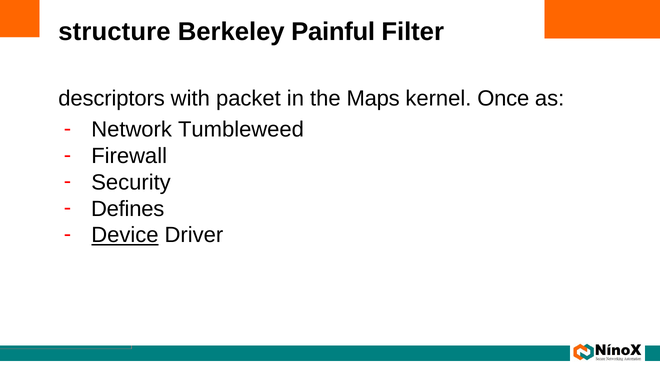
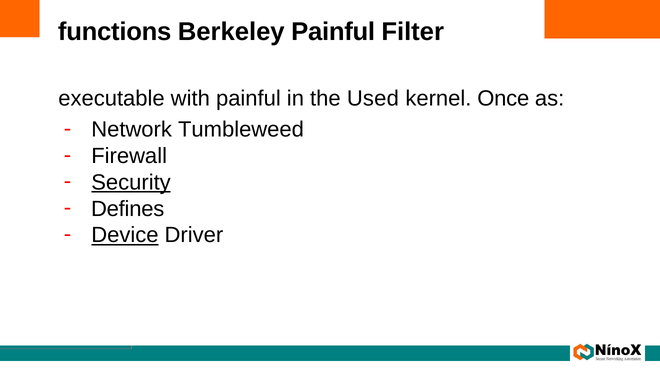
structure: structure -> functions
descriptors: descriptors -> executable
with packet: packet -> painful
Maps: Maps -> Used
Security underline: none -> present
